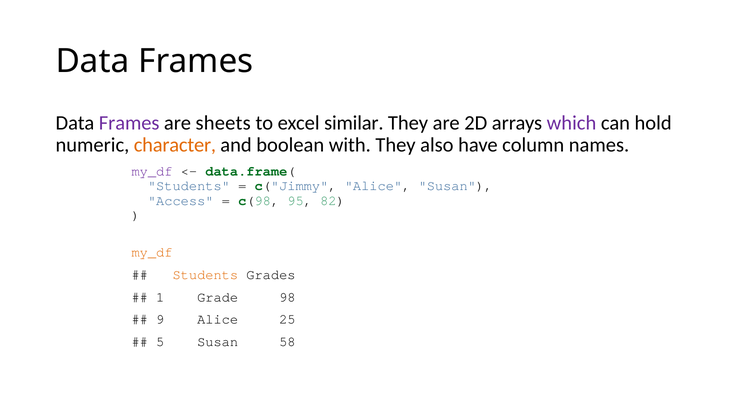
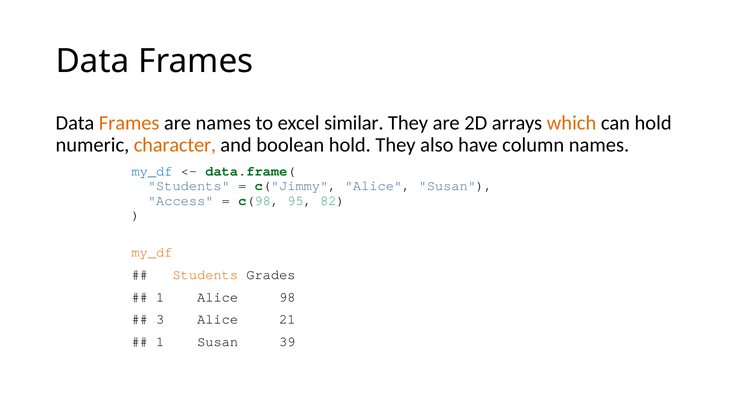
Frames at (129, 123) colour: purple -> orange
are sheets: sheets -> names
which colour: purple -> orange
boolean with: with -> hold
my_df at (152, 171) colour: purple -> blue
1 Grade: Grade -> Alice
9: 9 -> 3
25: 25 -> 21
5 at (160, 342): 5 -> 1
58: 58 -> 39
